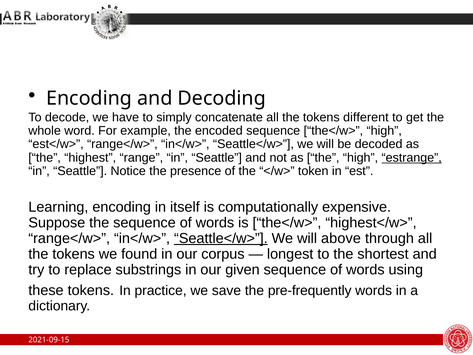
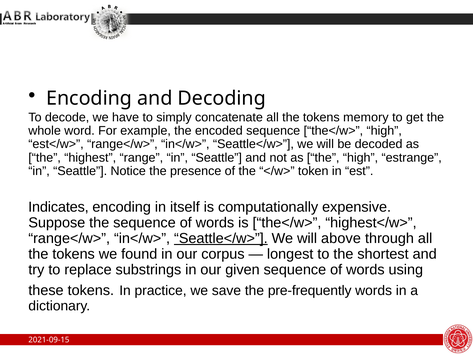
different: different -> memory
estrange underline: present -> none
Learning: Learning -> Indicates
